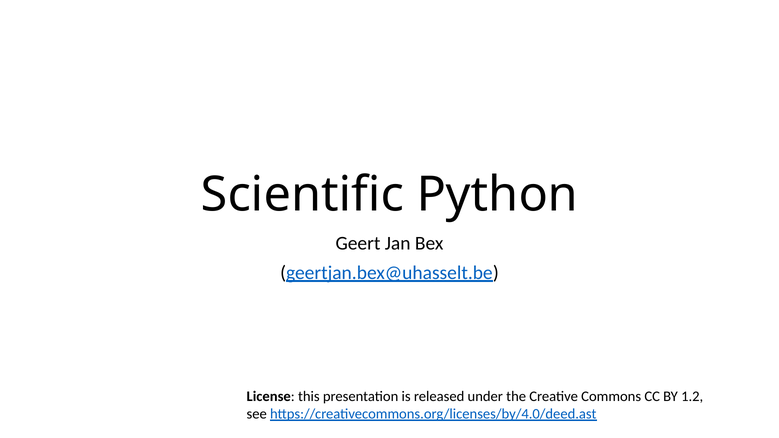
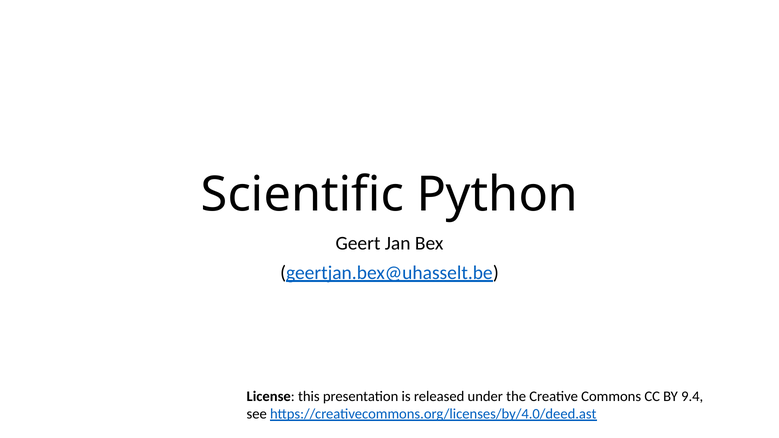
1.2: 1.2 -> 9.4
